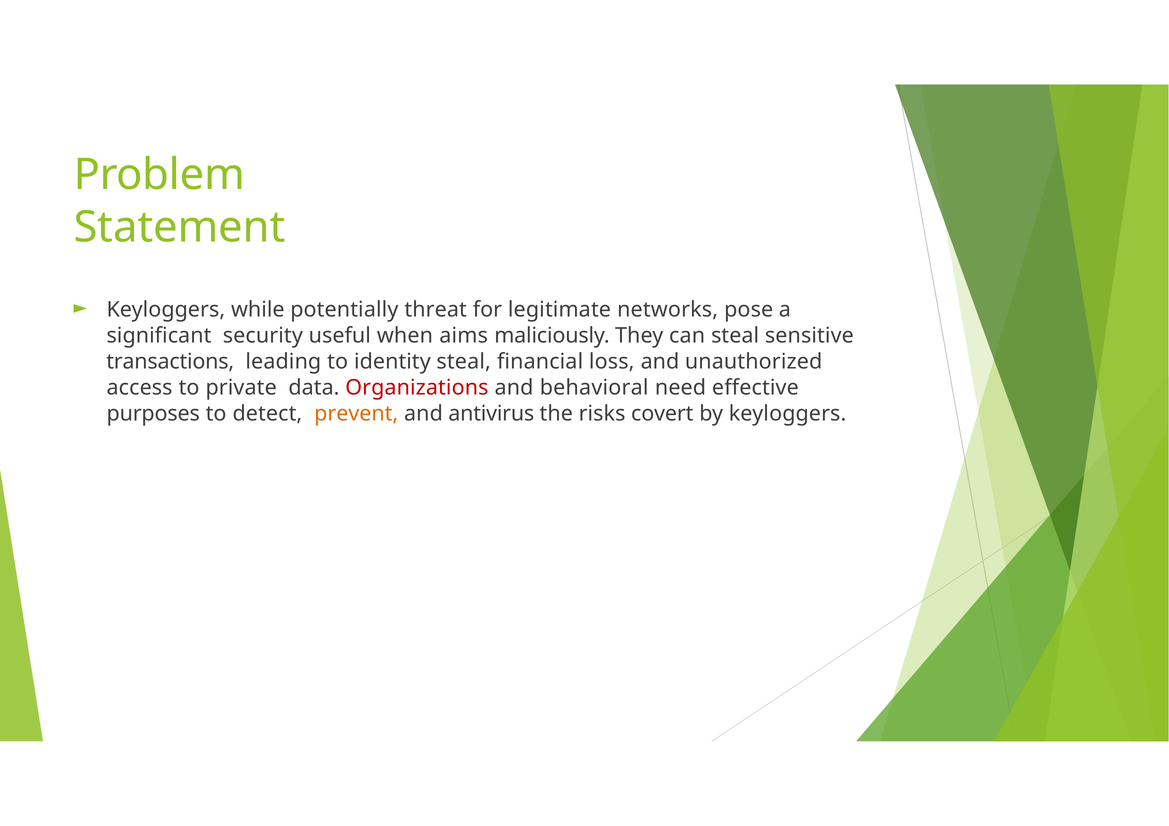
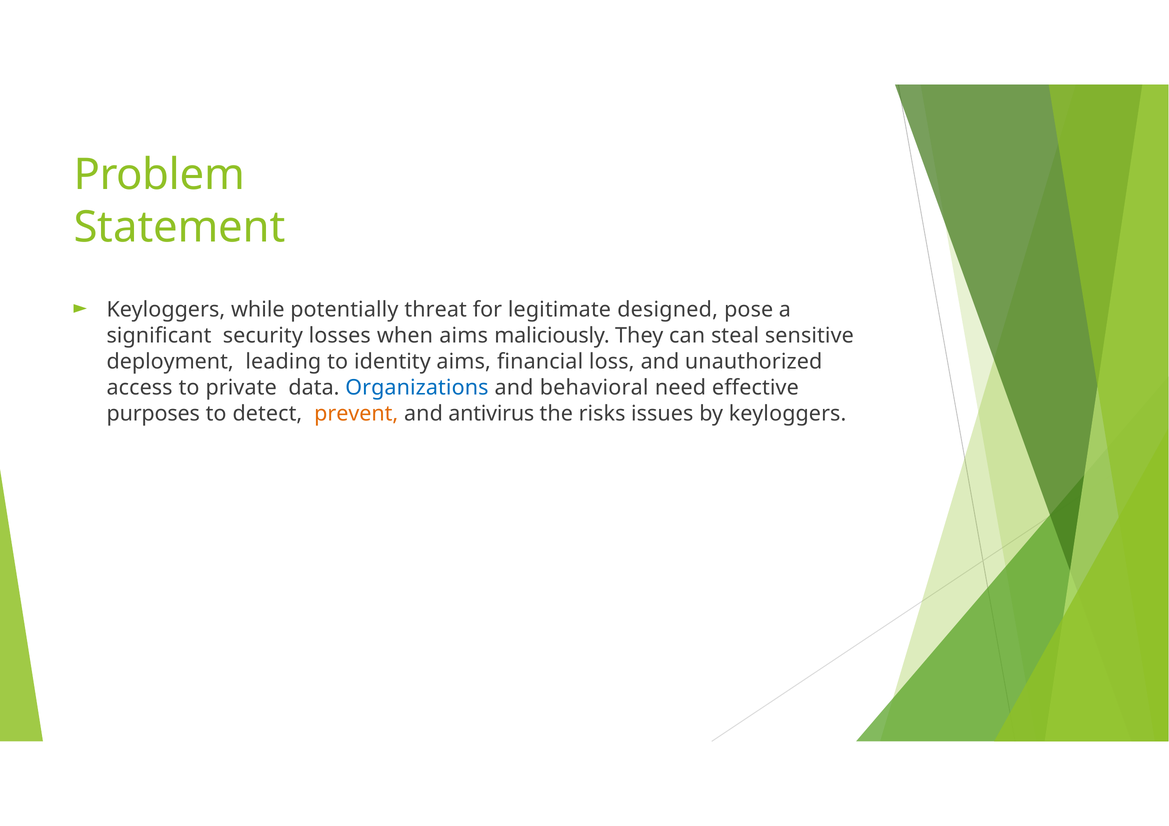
networks: networks -> designed
useful: useful -> losses
transactions: transactions -> deployment
identity steal: steal -> aims
Organizations colour: red -> blue
covert: covert -> issues
